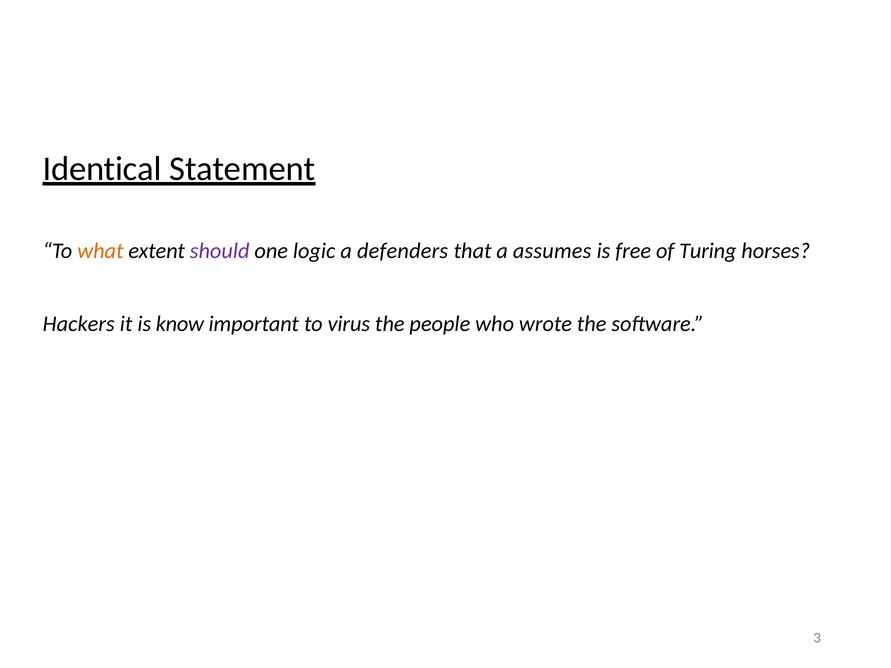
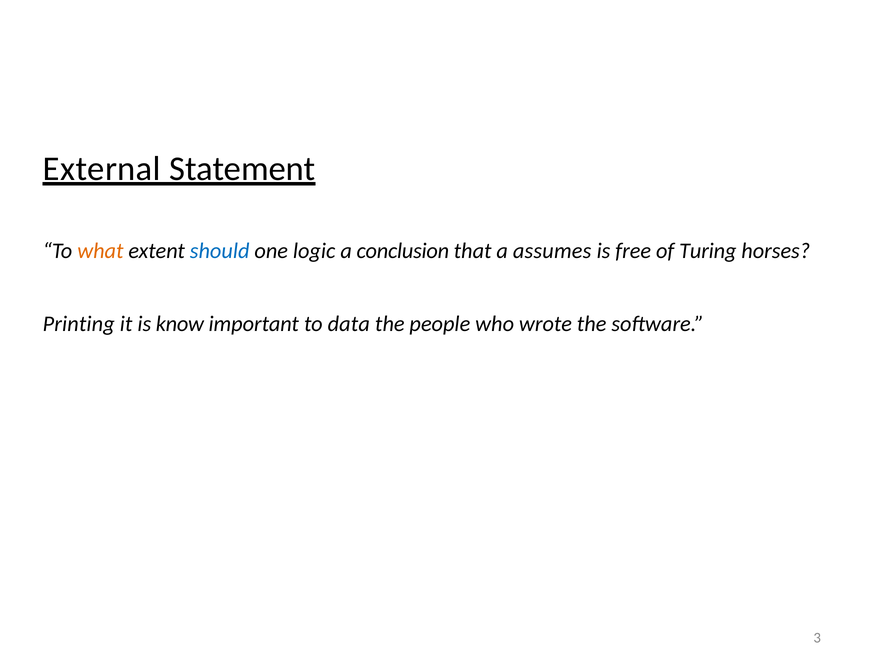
Identical: Identical -> External
should colour: purple -> blue
defenders: defenders -> conclusion
Hackers: Hackers -> Printing
virus: virus -> data
